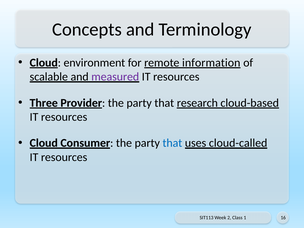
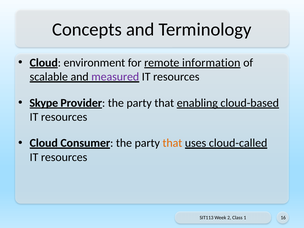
Three: Three -> Skype
research: research -> enabling
that at (172, 143) colour: blue -> orange
